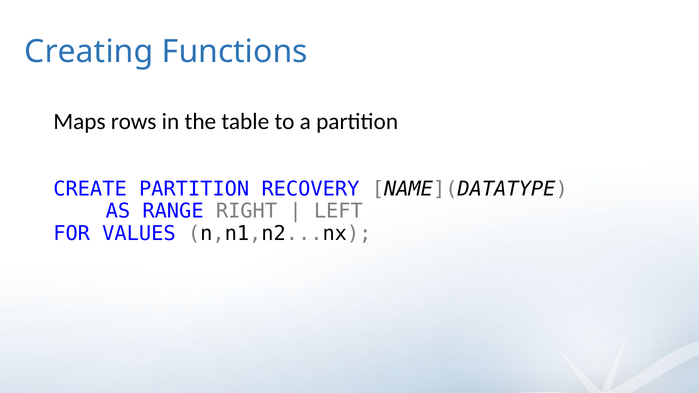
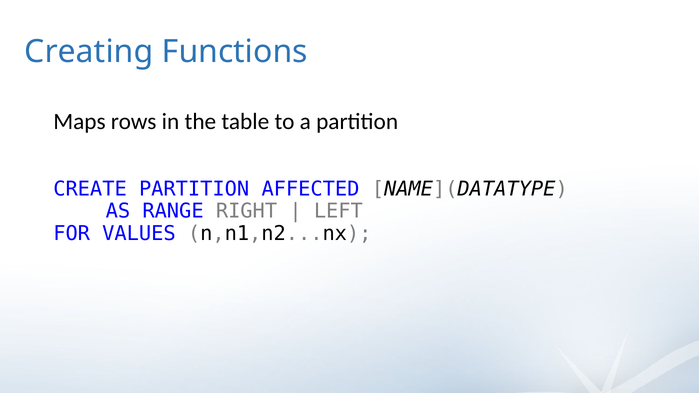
RECOVERY: RECOVERY -> AFFECTED
